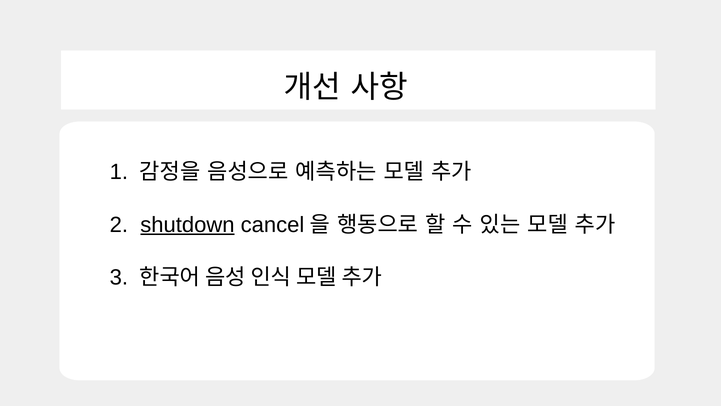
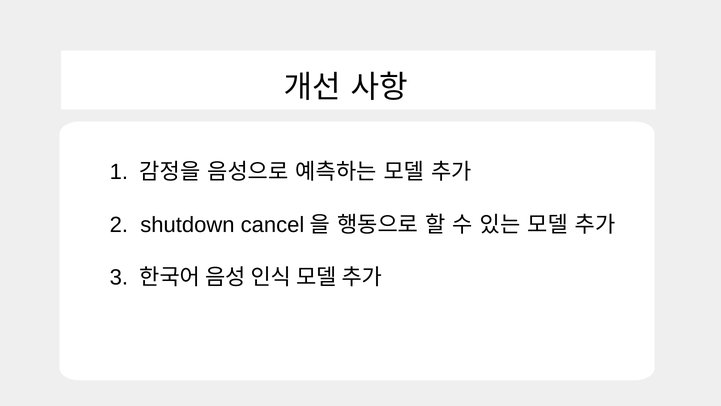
shutdown underline: present -> none
